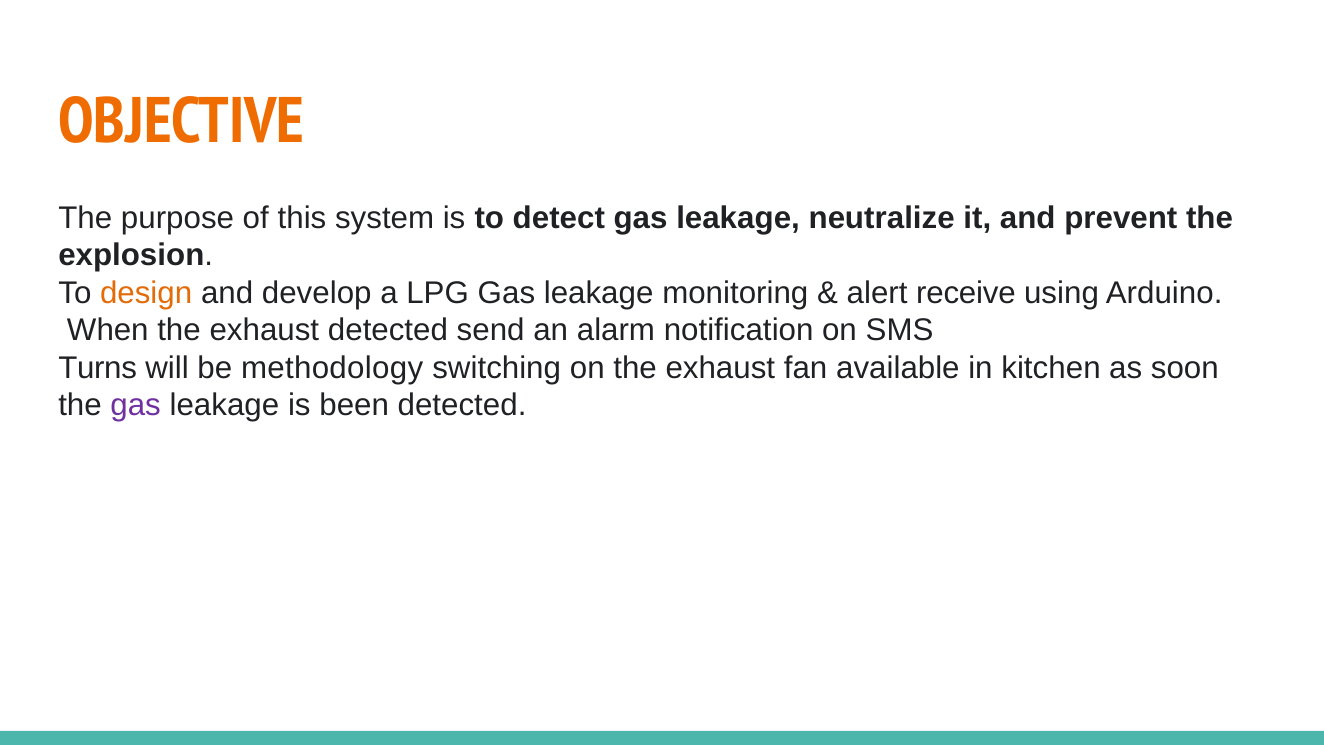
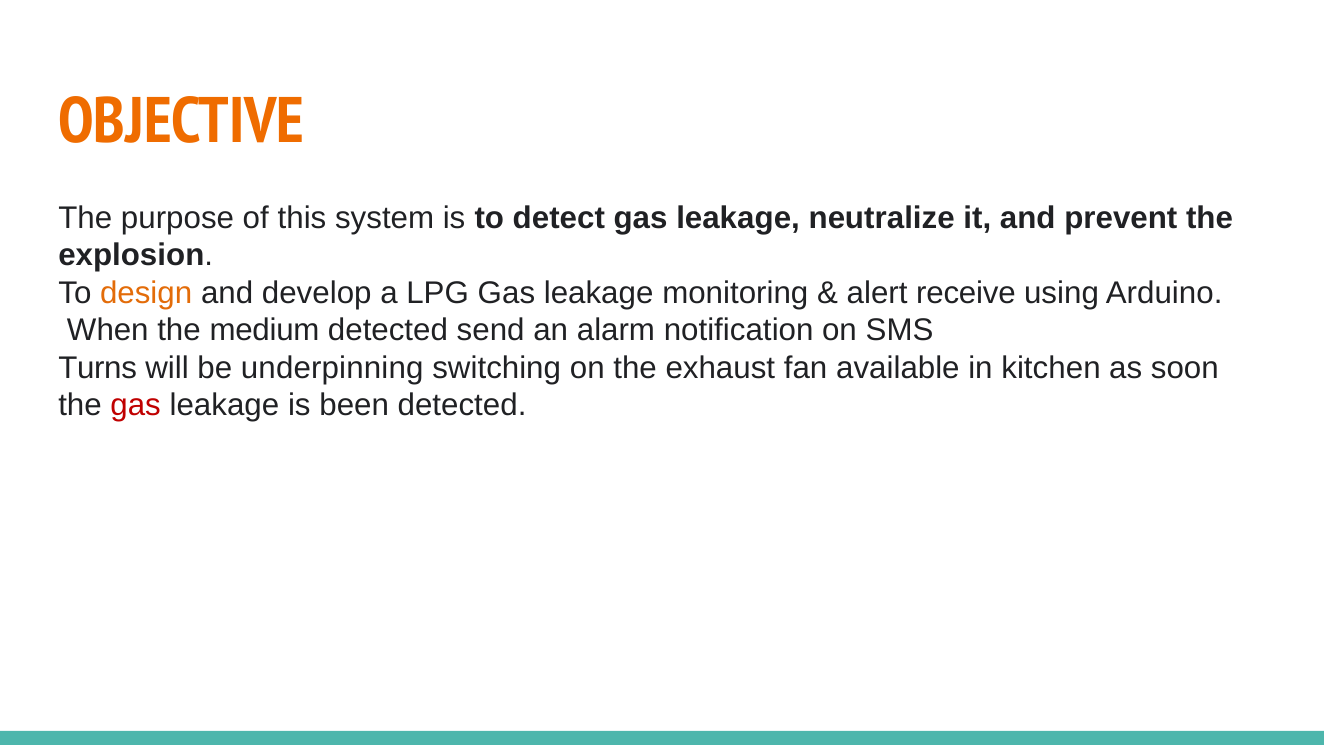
When the exhaust: exhaust -> medium
methodology: methodology -> underpinning
gas at (136, 406) colour: purple -> red
